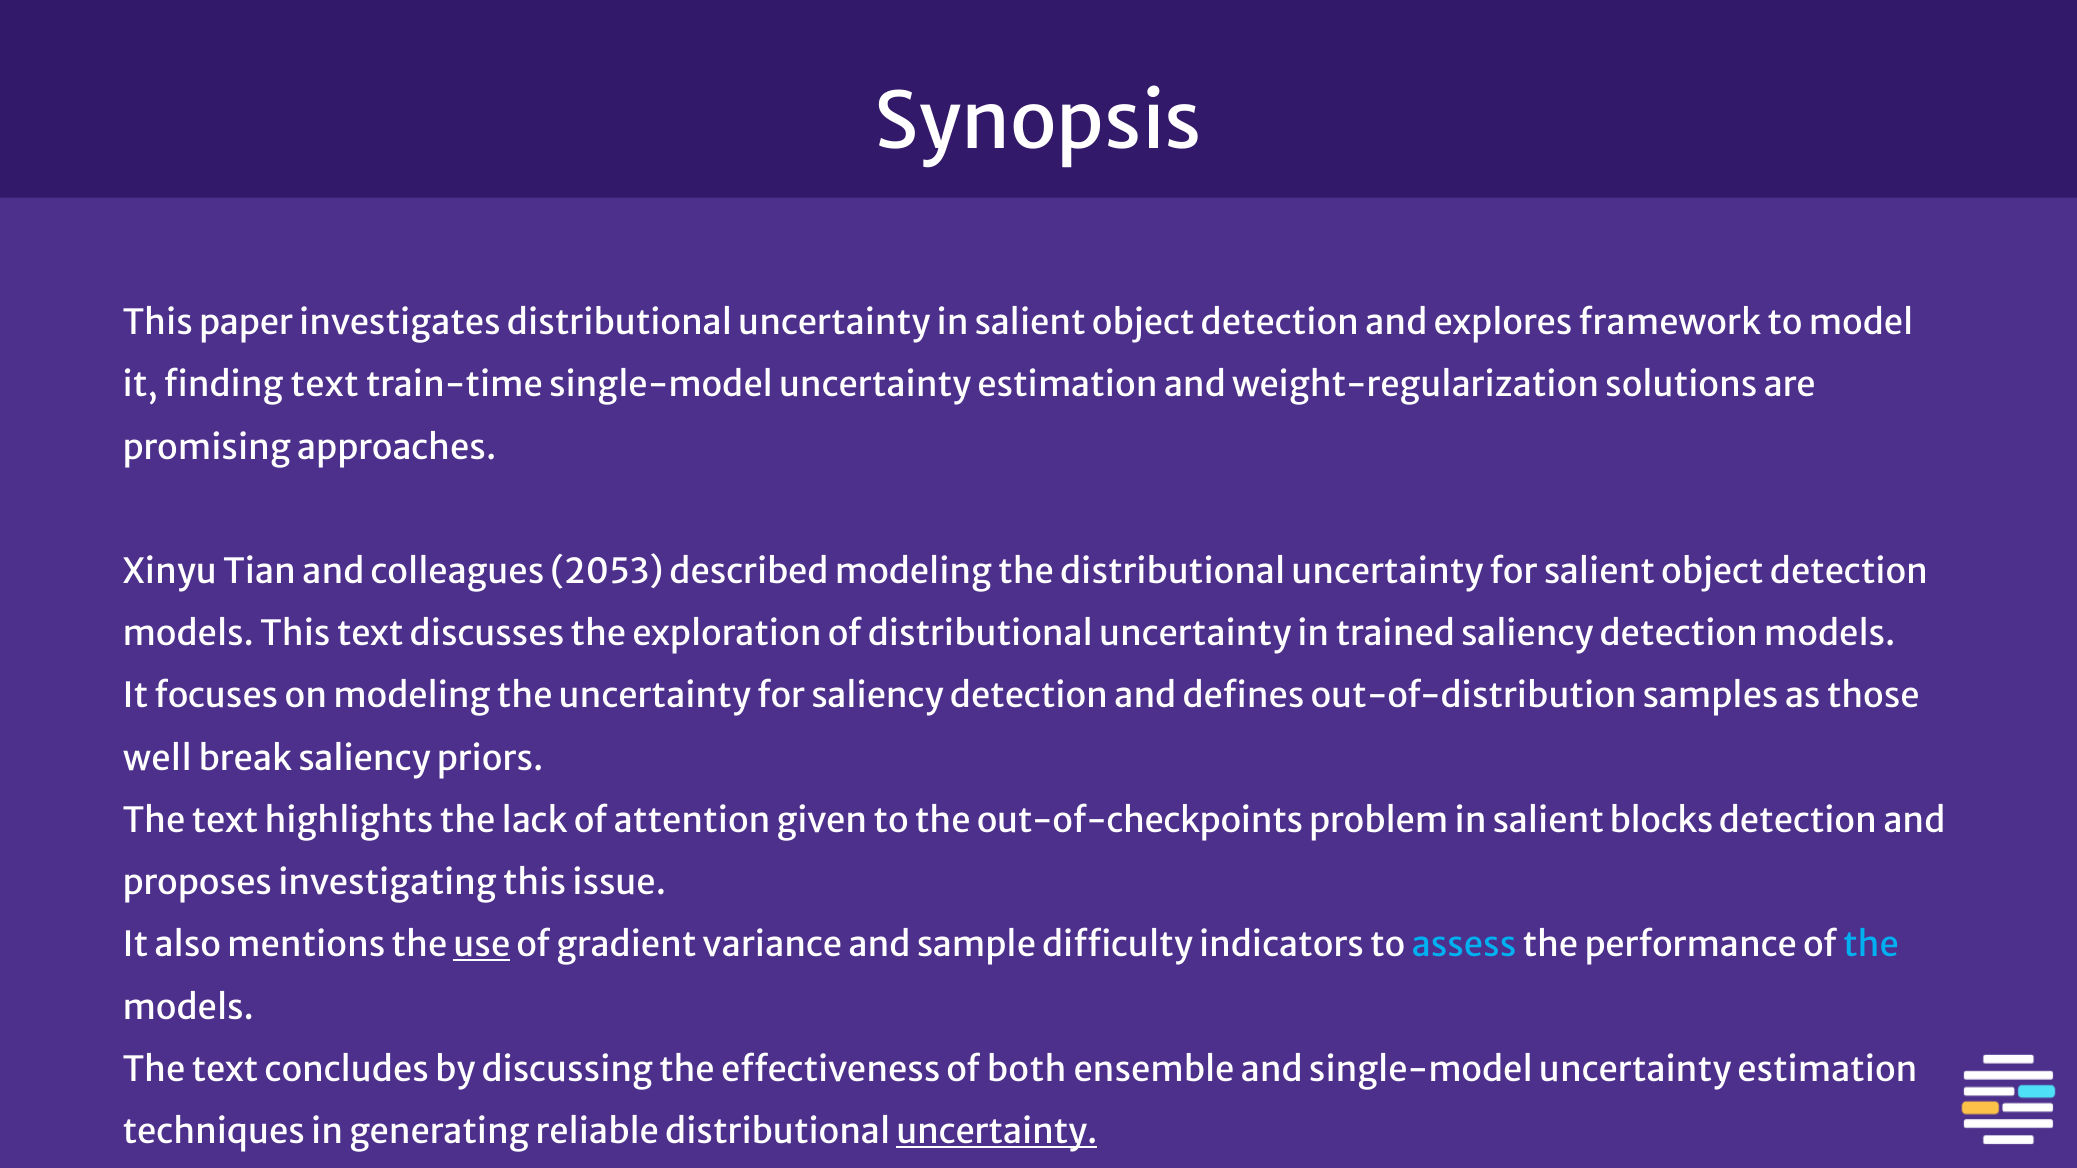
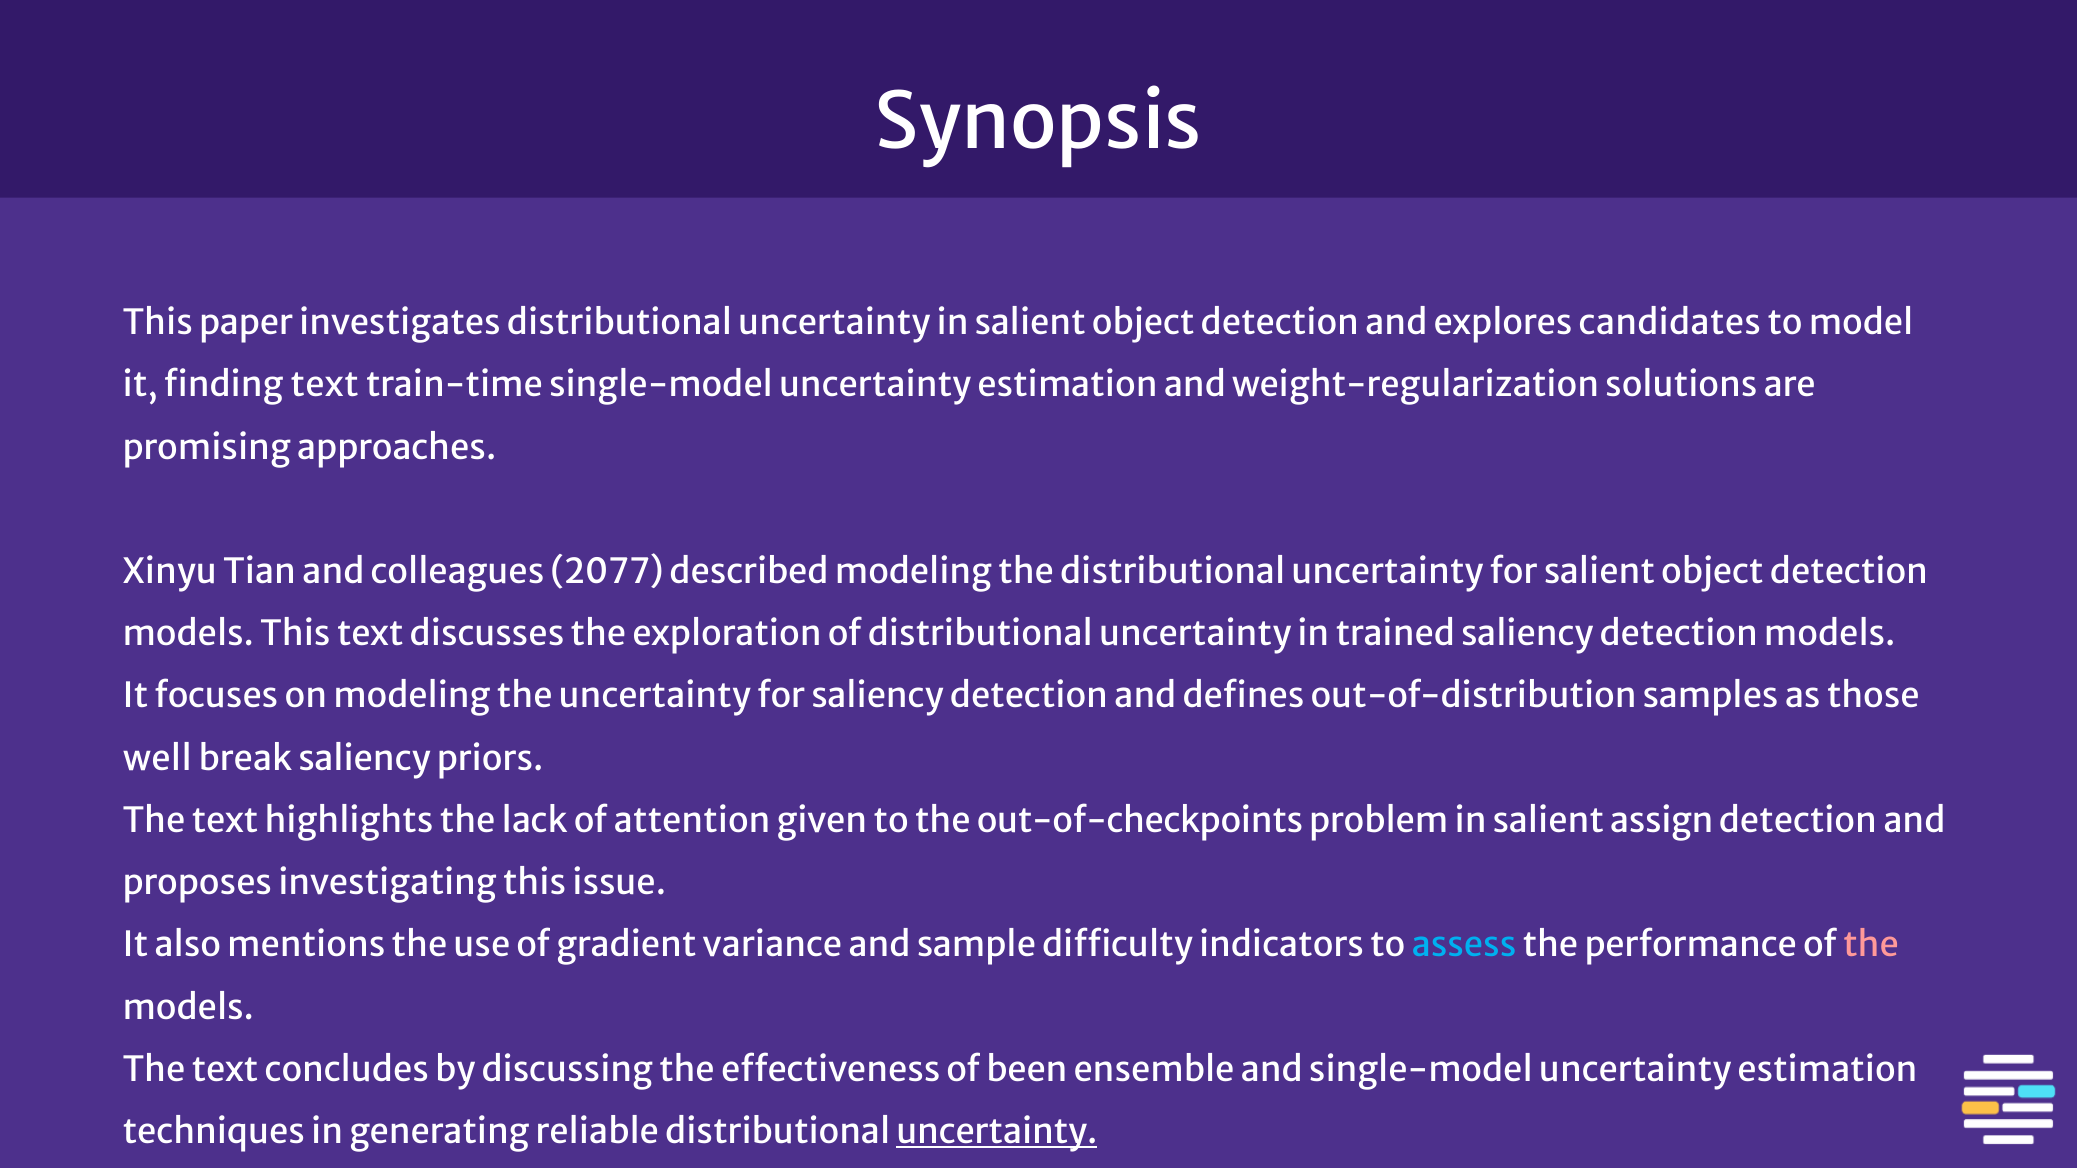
framework: framework -> candidates
2053: 2053 -> 2077
blocks: blocks -> assign
use underline: present -> none
the at (1871, 946) colour: light blue -> pink
both: both -> been
